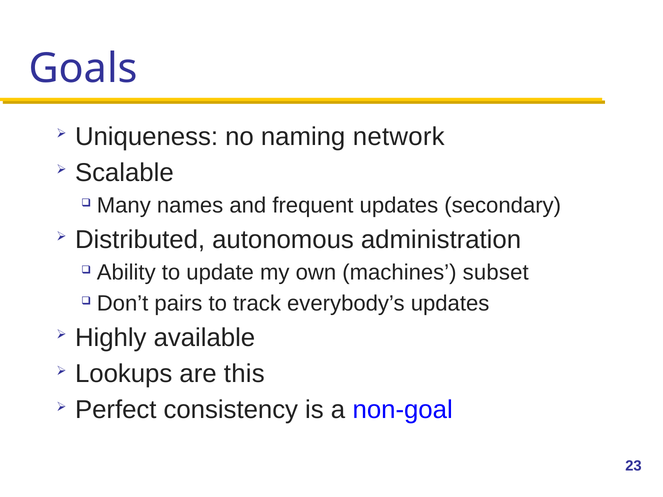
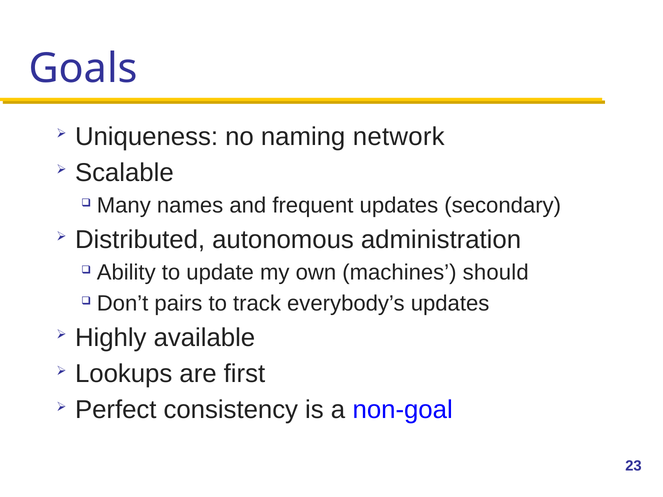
subset: subset -> should
this: this -> first
